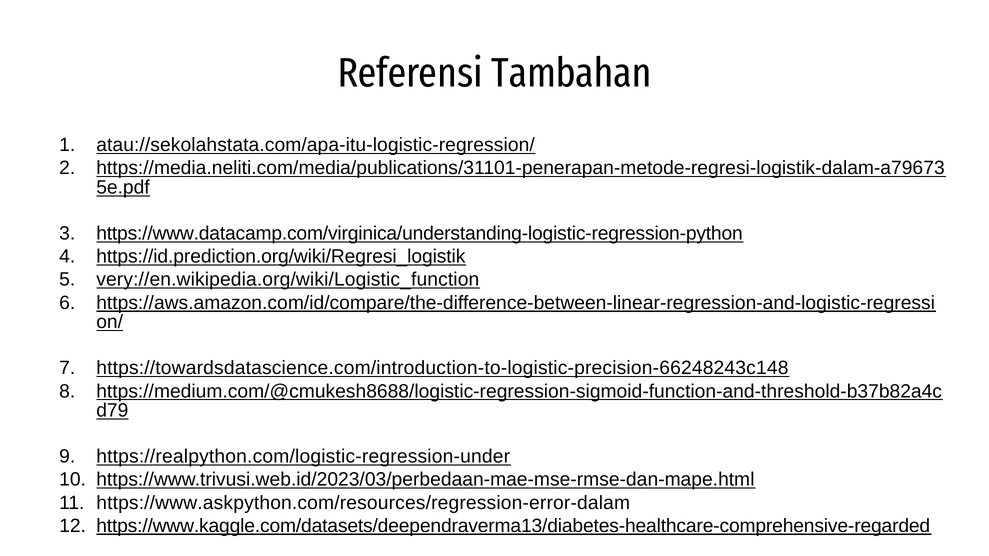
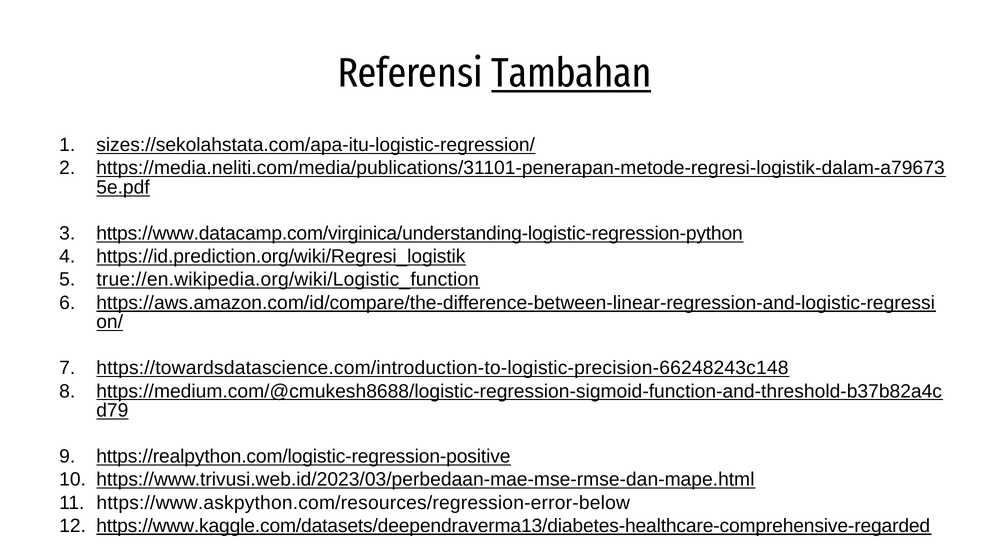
Tambahan underline: none -> present
atau://sekolahstata.com/apa-itu-logistic-regression/: atau://sekolahstata.com/apa-itu-logistic-regression/ -> sizes://sekolahstata.com/apa-itu-logistic-regression/
very://en.wikipedia.org/wiki/Logistic_function: very://en.wikipedia.org/wiki/Logistic_function -> true://en.wikipedia.org/wiki/Logistic_function
https://realpython.com/logistic-regression-under: https://realpython.com/logistic-regression-under -> https://realpython.com/logistic-regression-positive
https://www.askpython.com/resources/regression-error-dalam: https://www.askpython.com/resources/regression-error-dalam -> https://www.askpython.com/resources/regression-error-below
